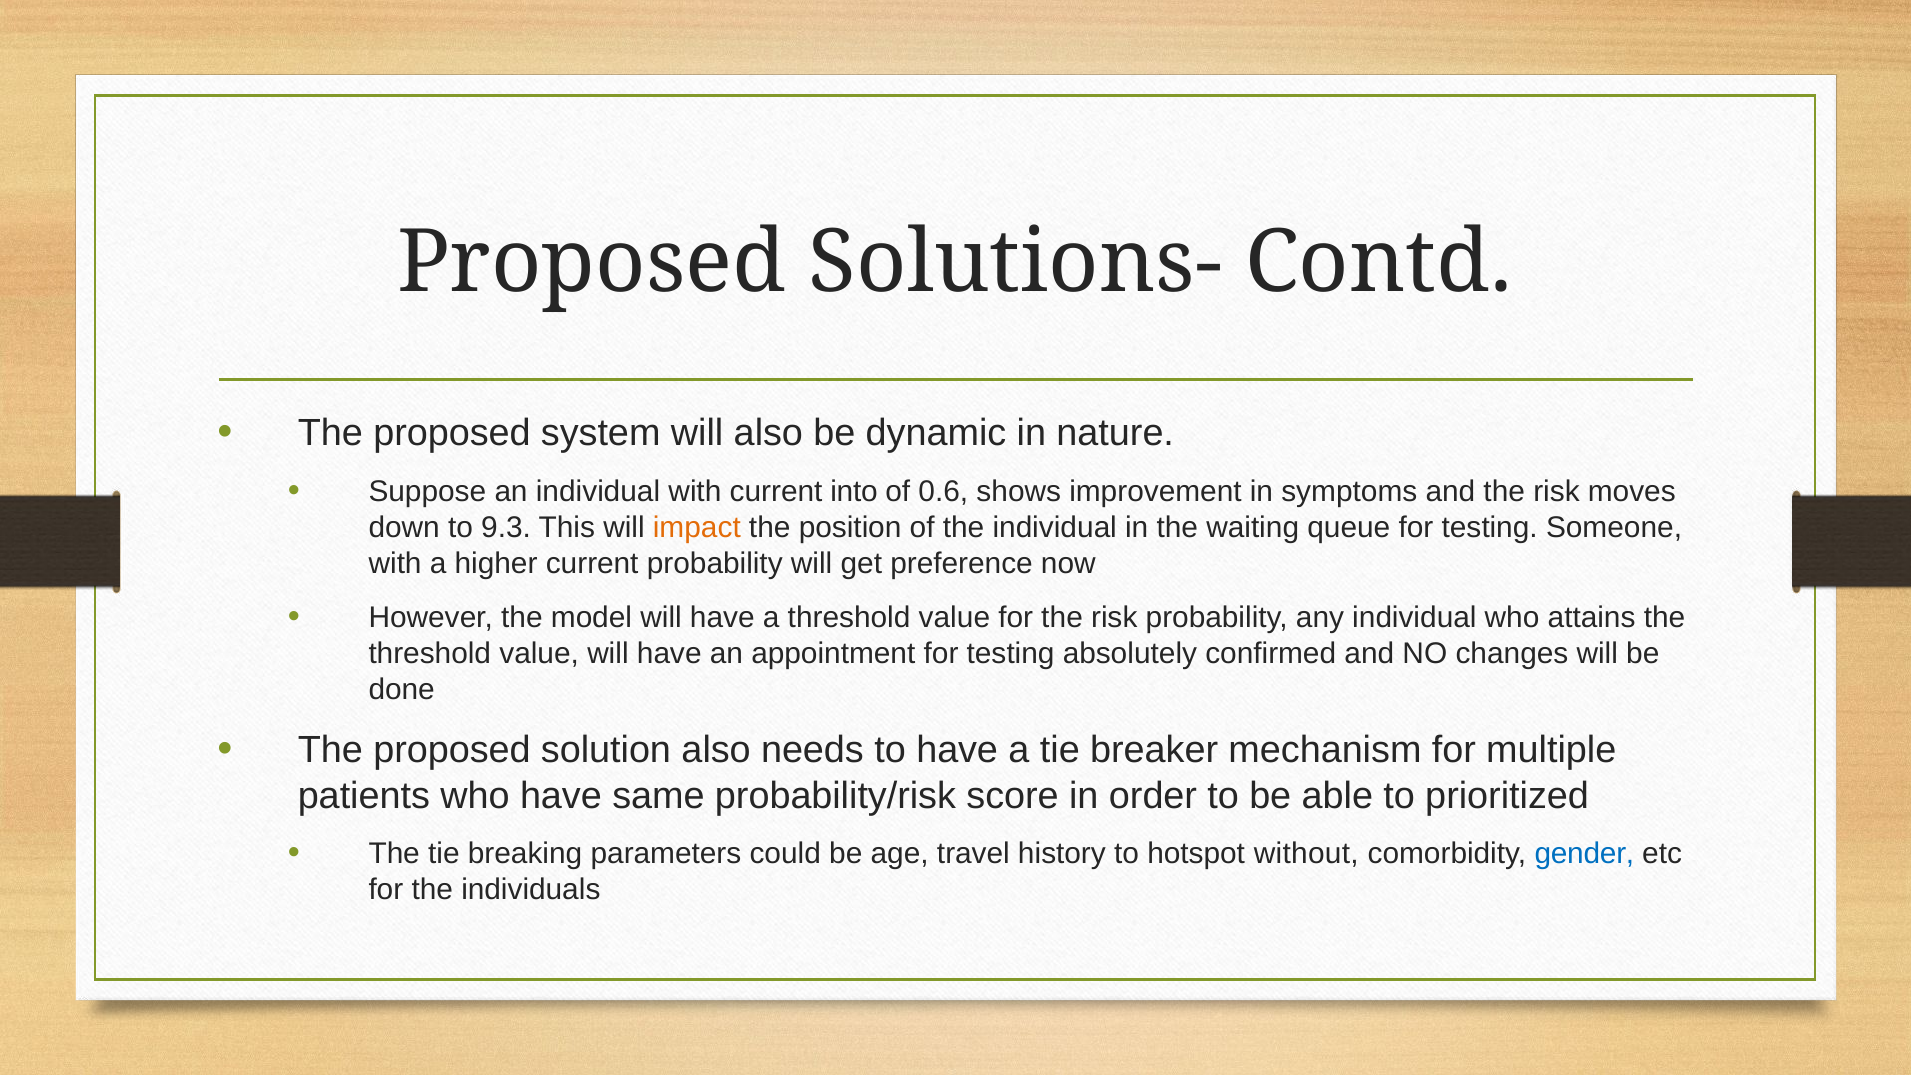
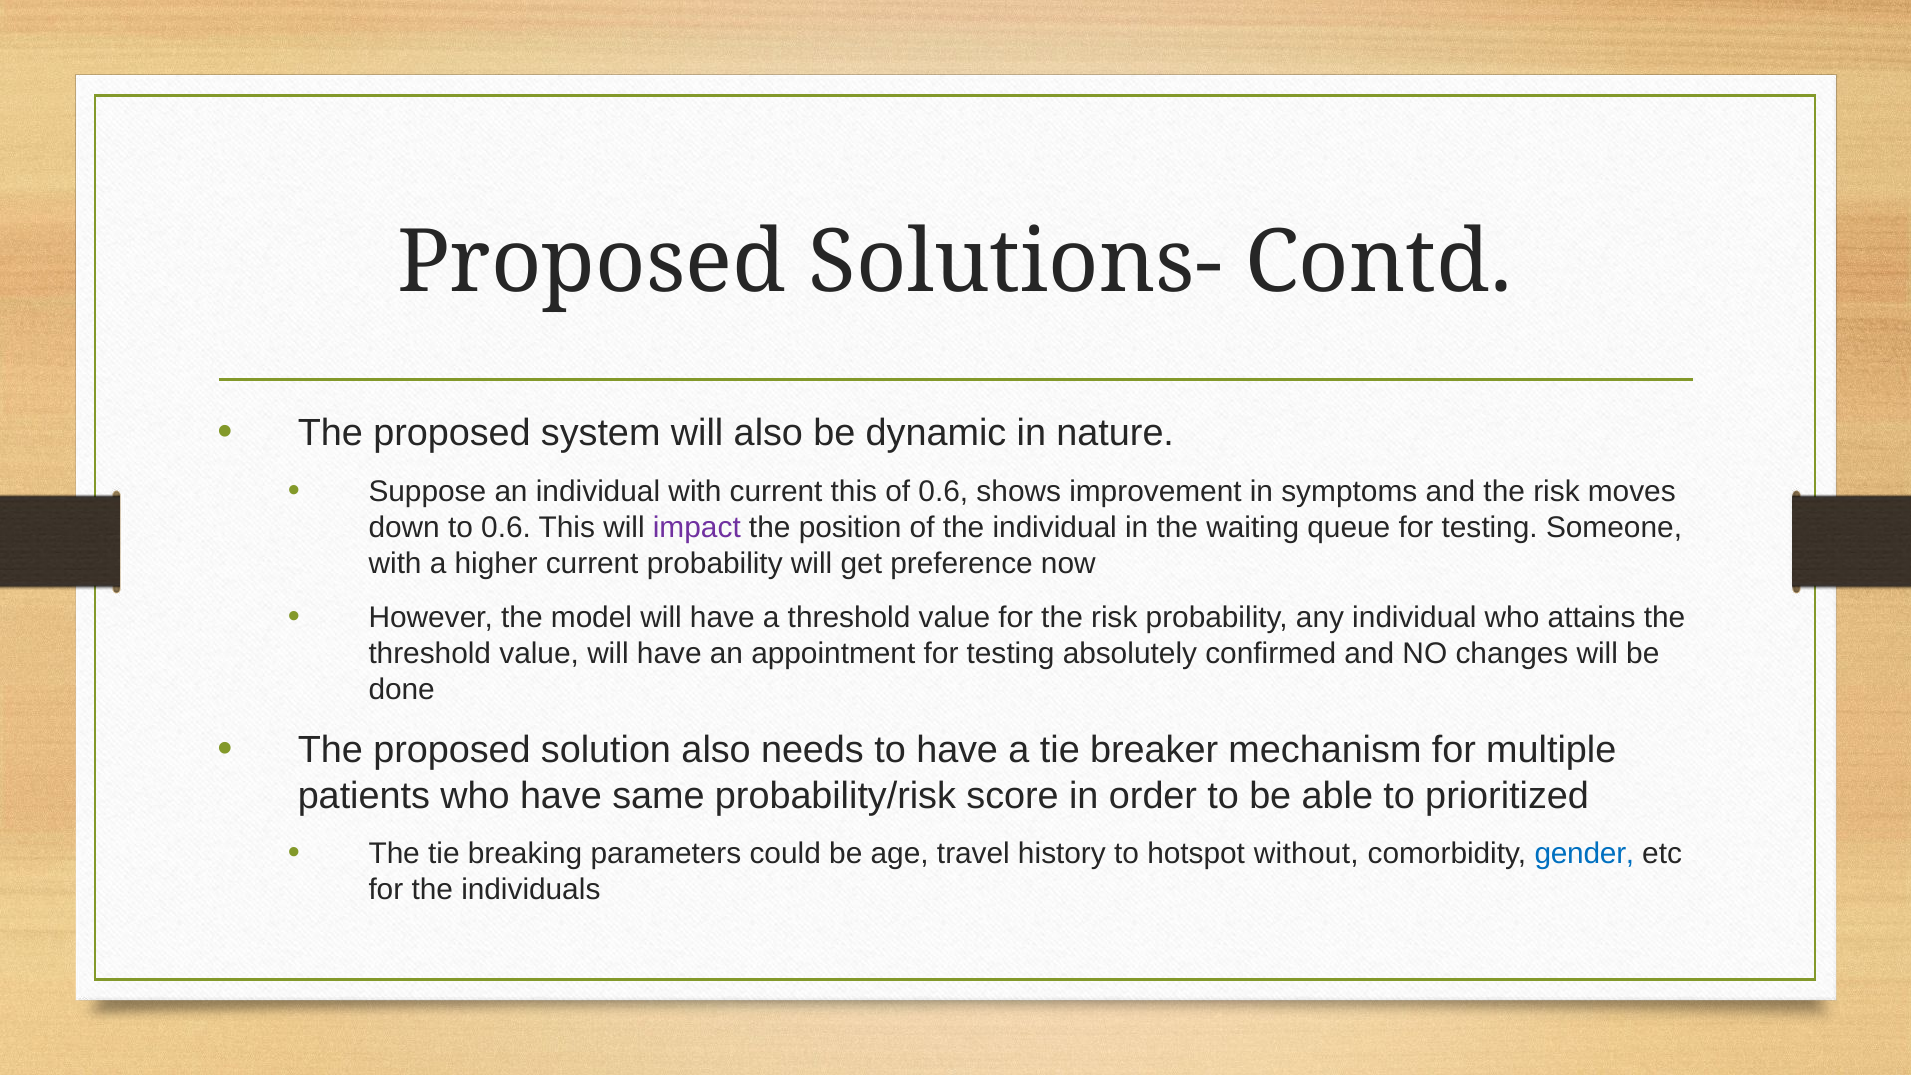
current into: into -> this
to 9.3: 9.3 -> 0.6
impact colour: orange -> purple
